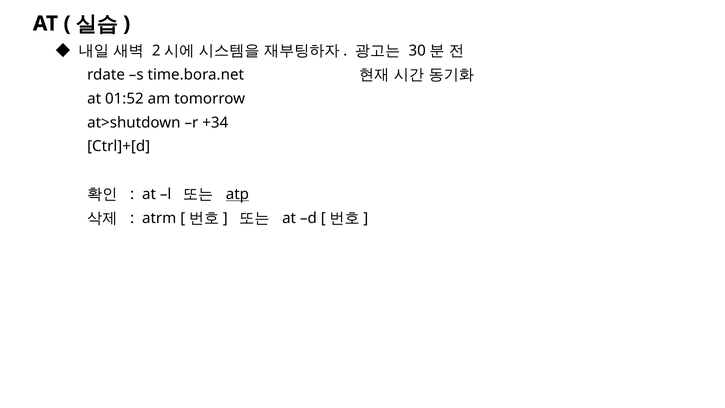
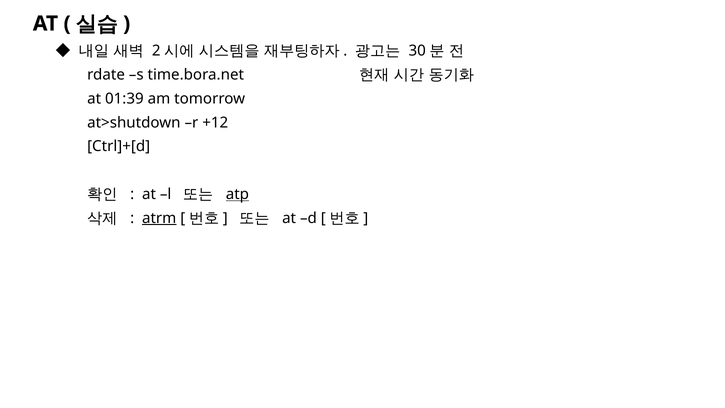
01:52: 01:52 -> 01:39
+34: +34 -> +12
atrm underline: none -> present
